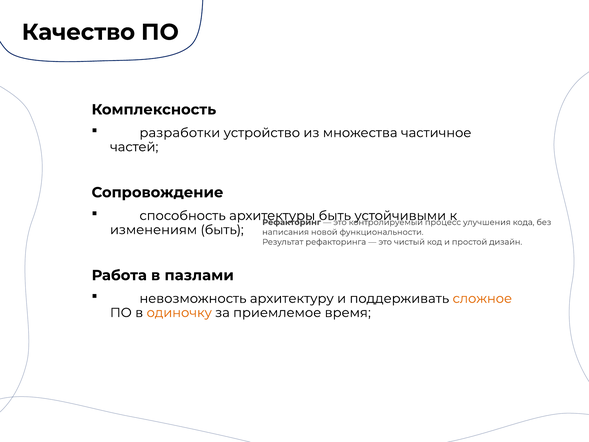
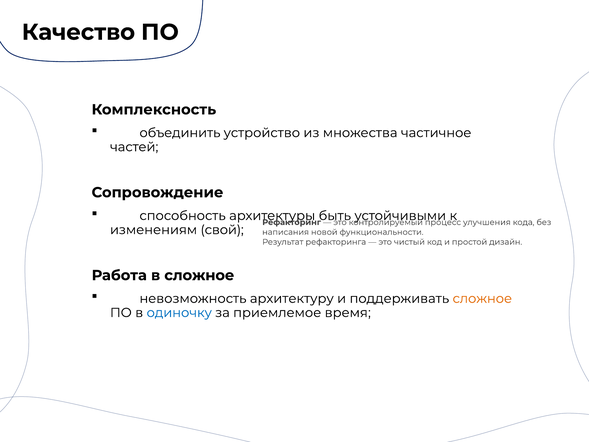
разработки: разработки -> объединить
изменениям быть: быть -> свой
в пазлами: пазлами -> сложное
одиночку colour: orange -> blue
